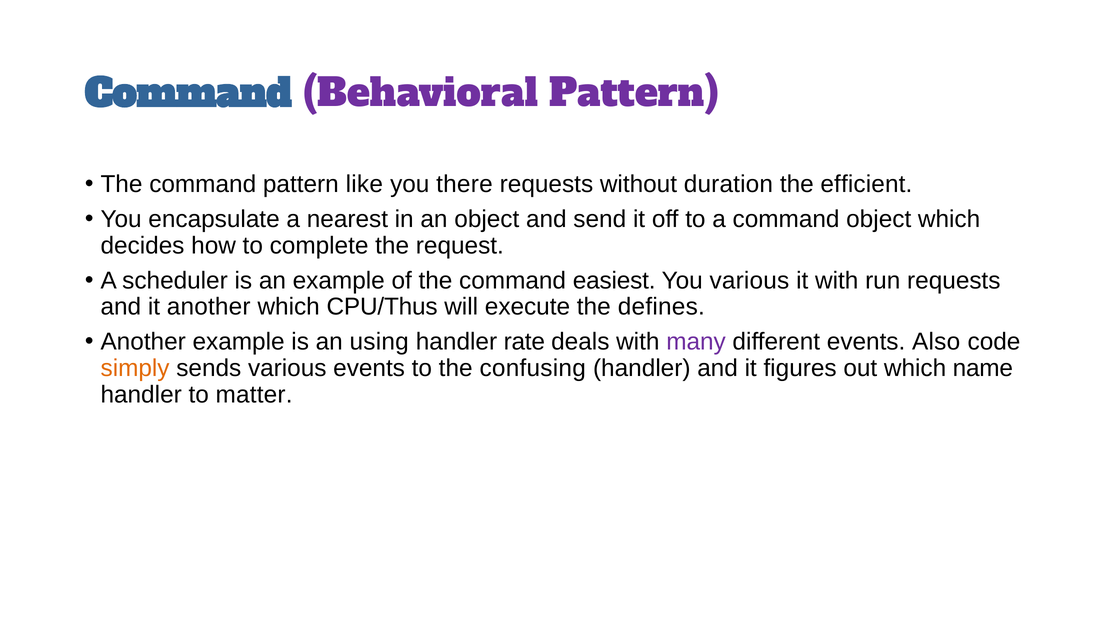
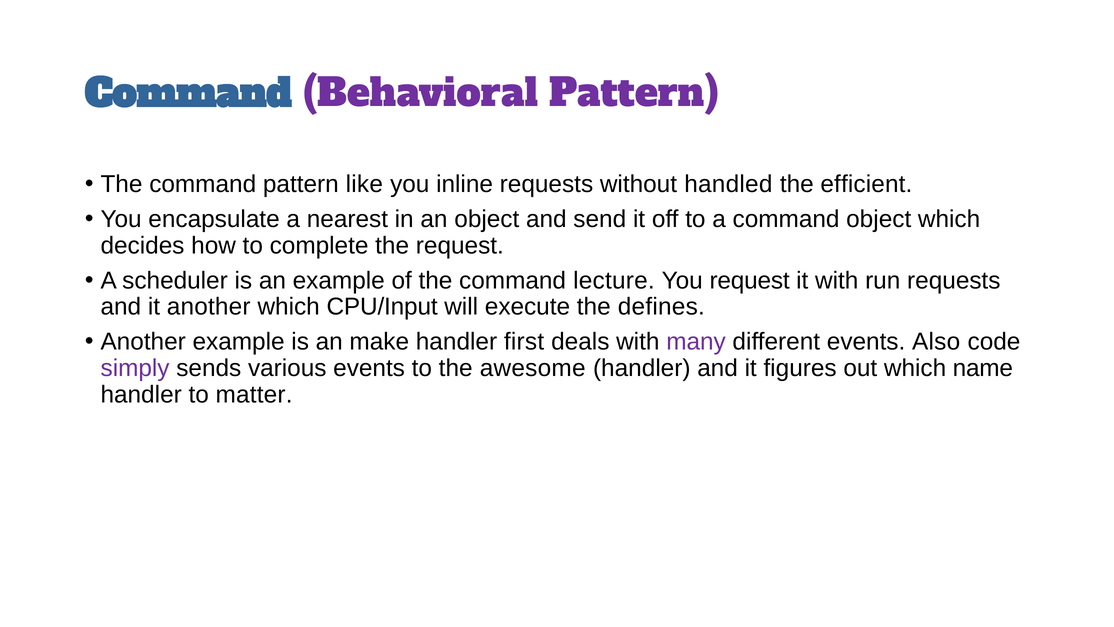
there: there -> inline
duration: duration -> handled
easiest: easiest -> lecture
You various: various -> request
CPU/Thus: CPU/Thus -> CPU/Input
using: using -> make
rate: rate -> first
simply colour: orange -> purple
confusing: confusing -> awesome
